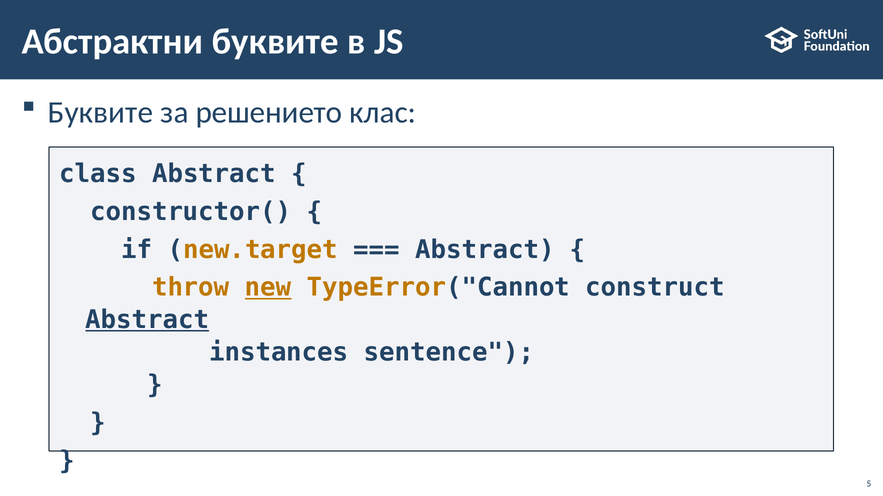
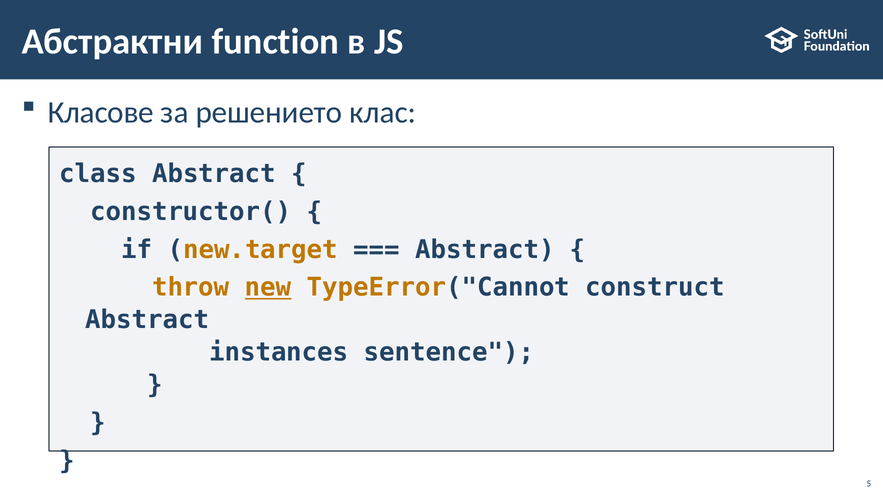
Абстрактни буквите: буквите -> function
Буквите at (100, 113): Буквите -> Класове
Abstract at (147, 320) underline: present -> none
